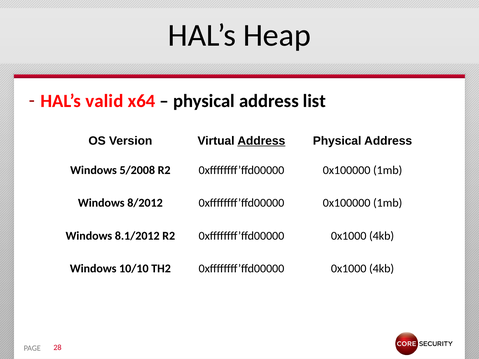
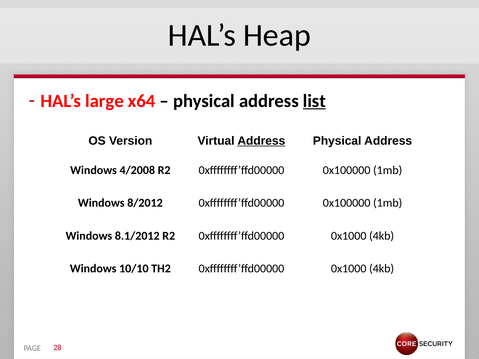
valid: valid -> large
list underline: none -> present
5/2008: 5/2008 -> 4/2008
